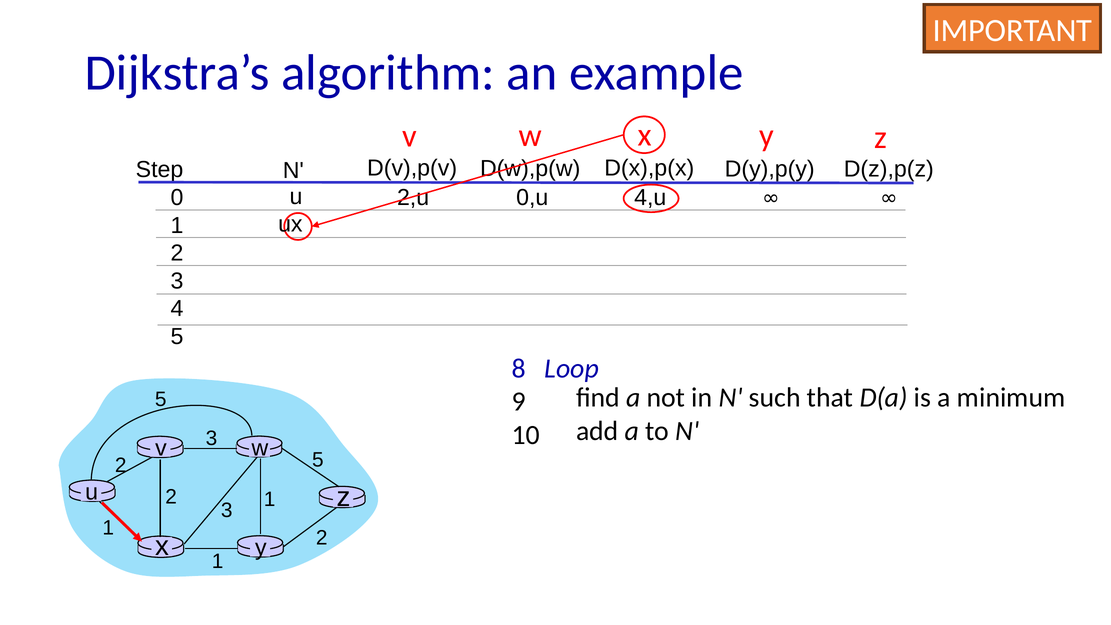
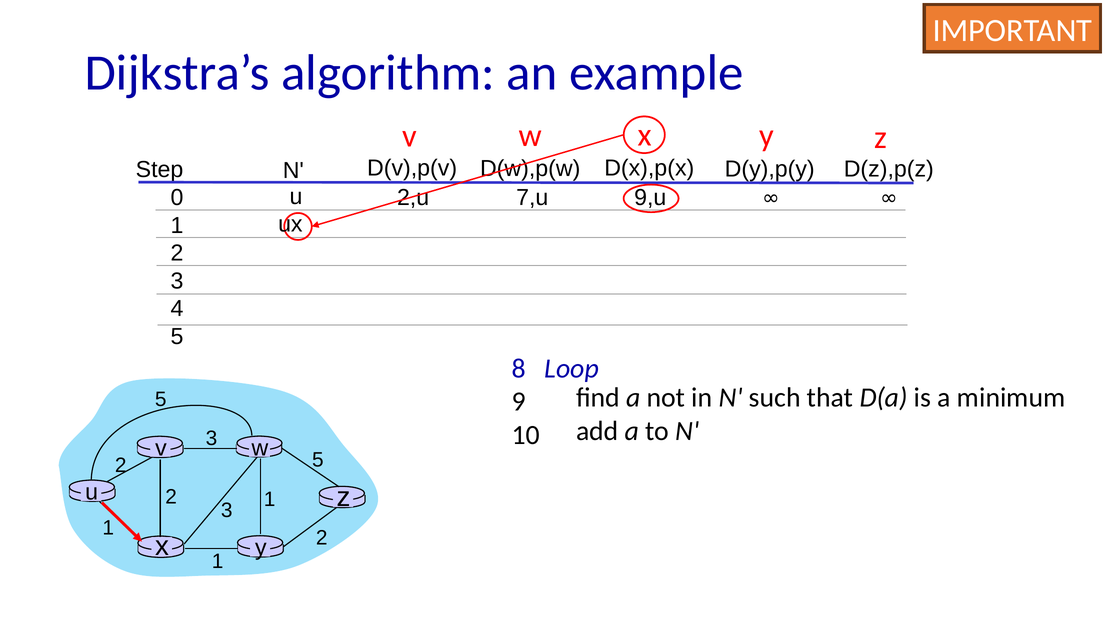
0,u: 0,u -> 7,u
4,u: 4,u -> 9,u
